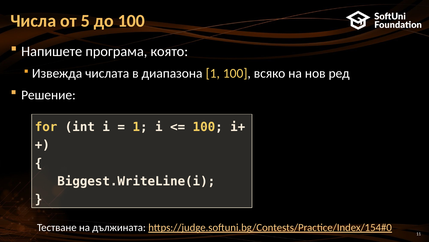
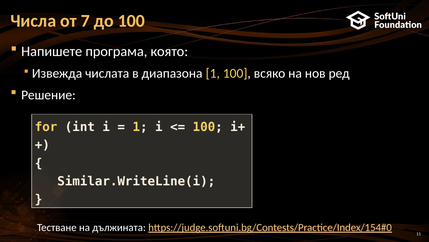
5: 5 -> 7
Biggest.WriteLine(i: Biggest.WriteLine(i -> Similar.WriteLine(i
